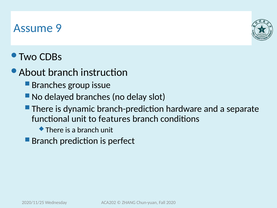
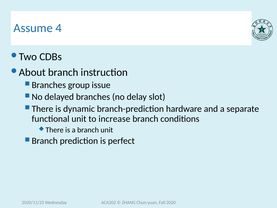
9: 9 -> 4
features: features -> increase
